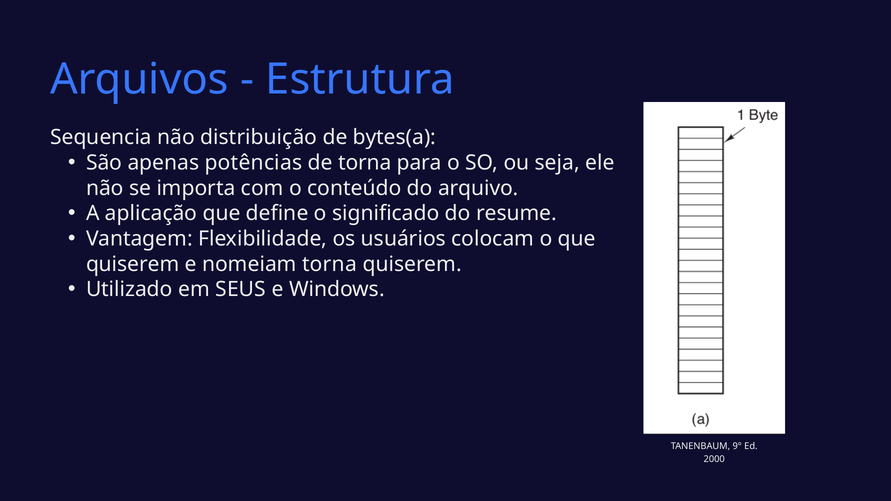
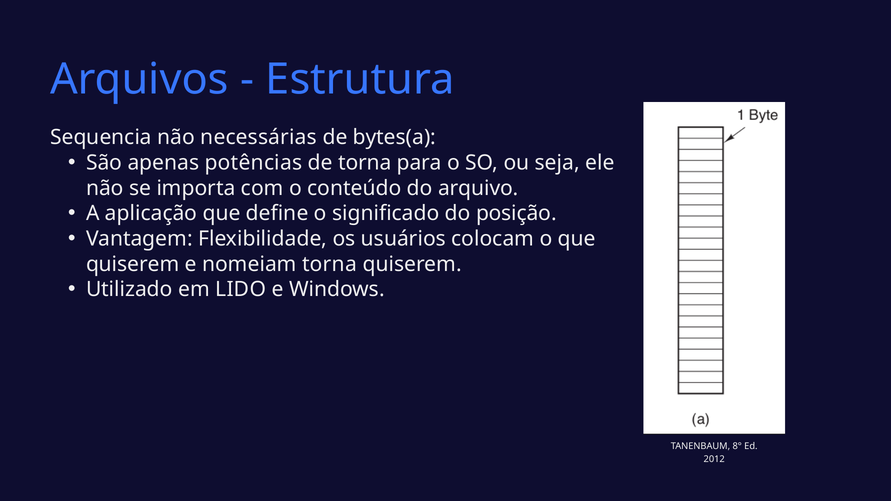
distribuição: distribuição -> necessárias
resume: resume -> posição
SEUS: SEUS -> LIDO
9°: 9° -> 8°
2000: 2000 -> 2012
